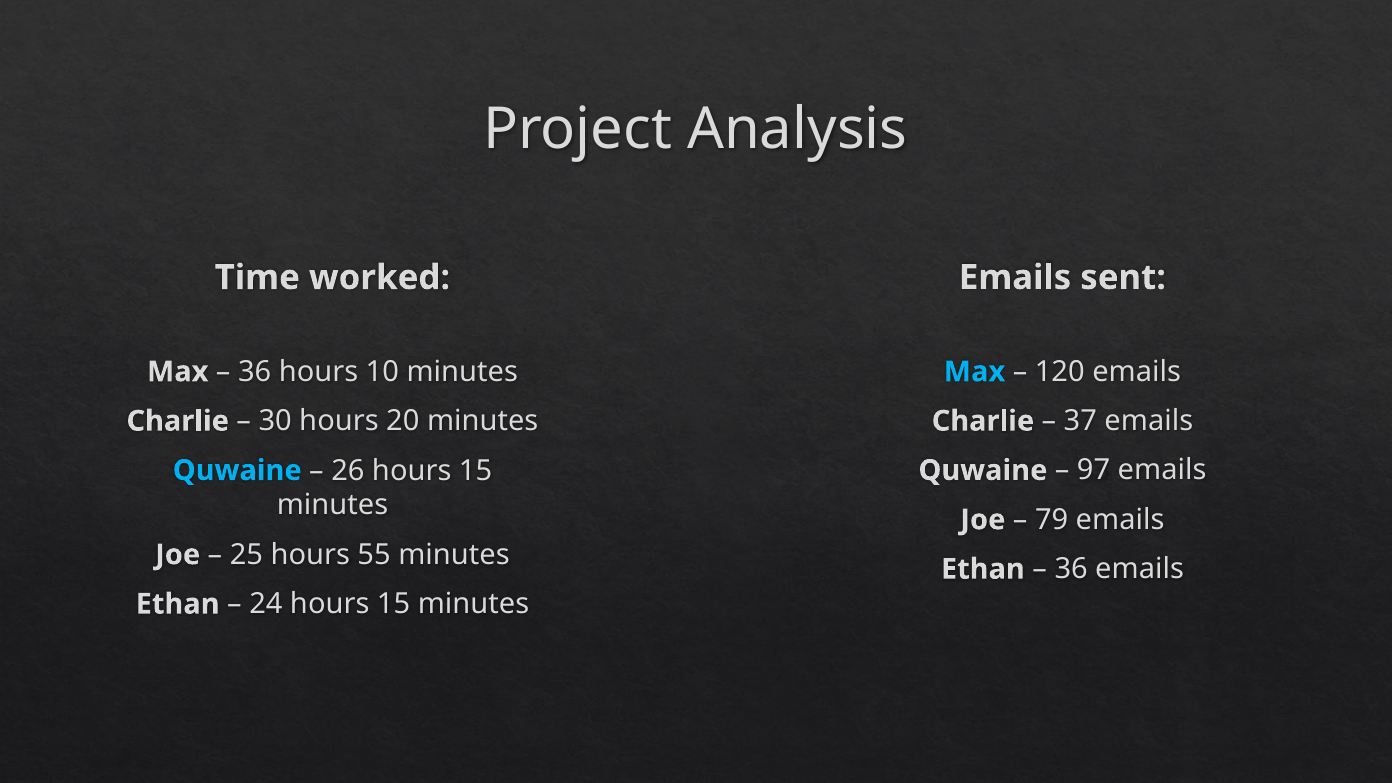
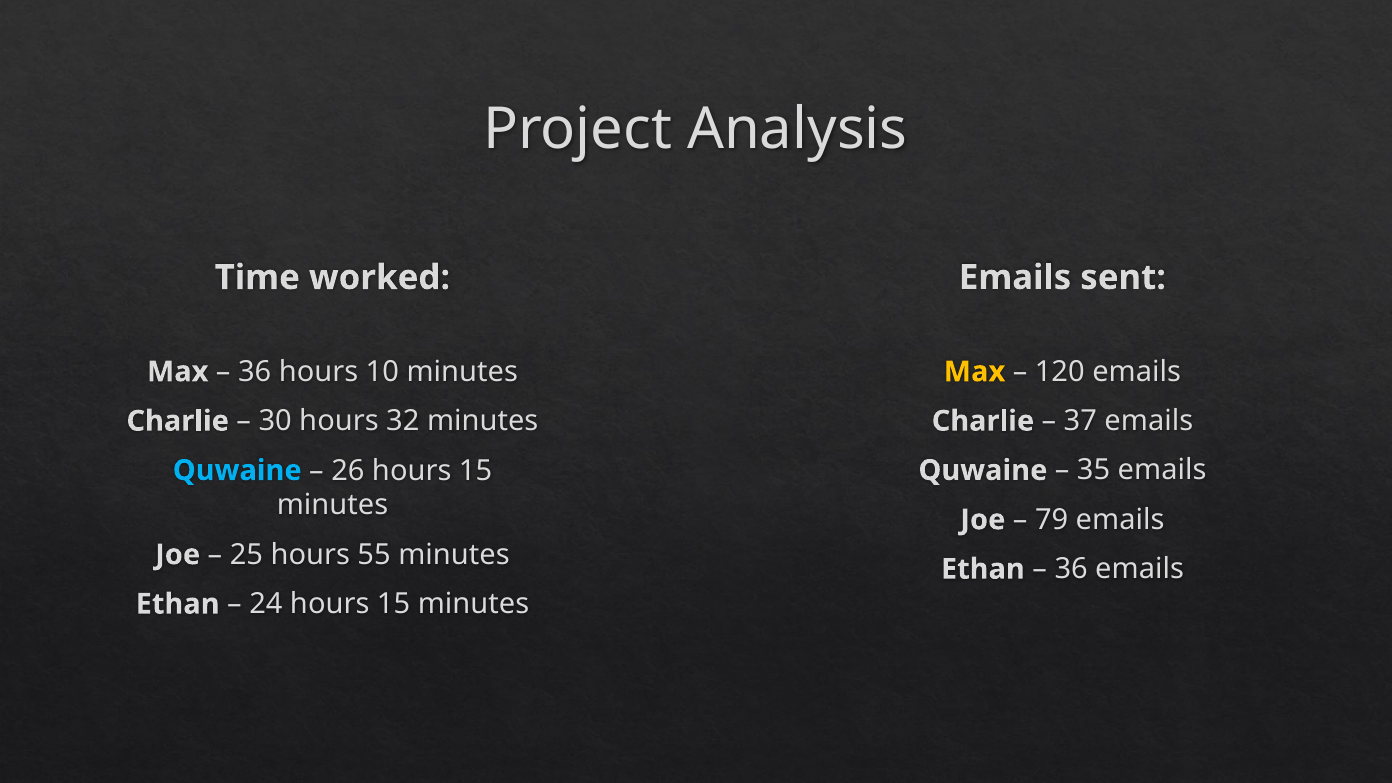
Max at (975, 372) colour: light blue -> yellow
20: 20 -> 32
97: 97 -> 35
